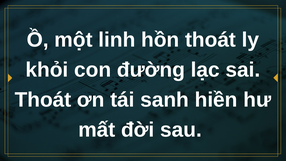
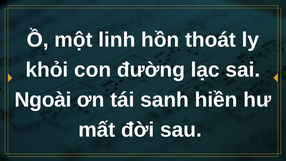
Thoát at (43, 100): Thoát -> Ngoài
